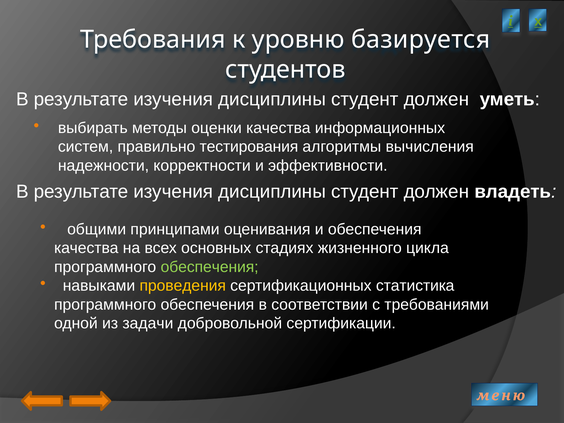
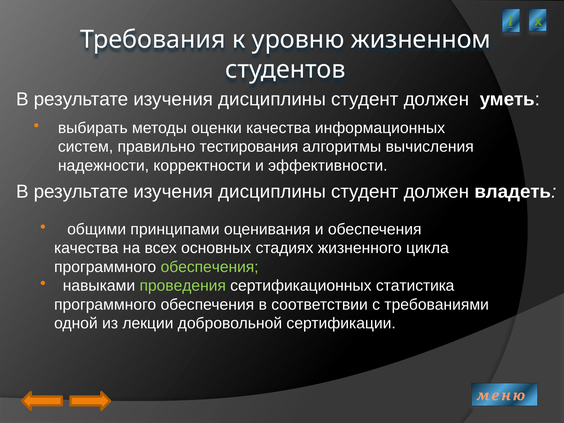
базируется: базируется -> жизненном
проведения colour: yellow -> light green
задачи: задачи -> лекции
